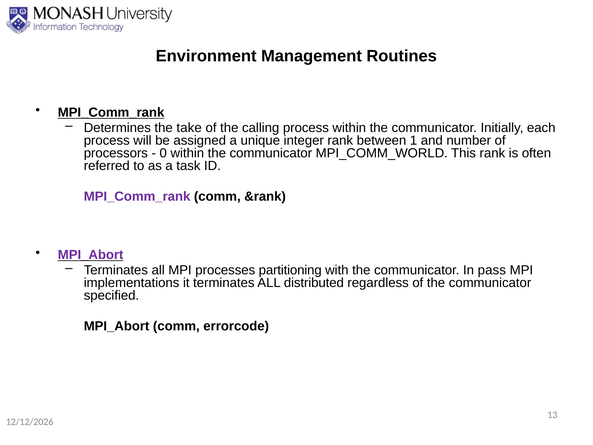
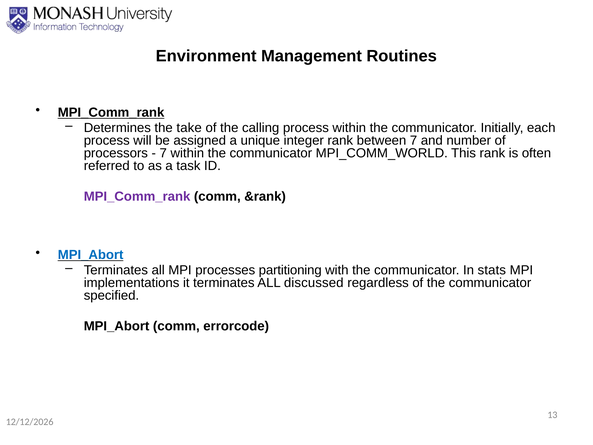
between 1: 1 -> 7
0 at (163, 153): 0 -> 7
MPI_Abort at (91, 255) colour: purple -> blue
pass: pass -> stats
distributed: distributed -> discussed
